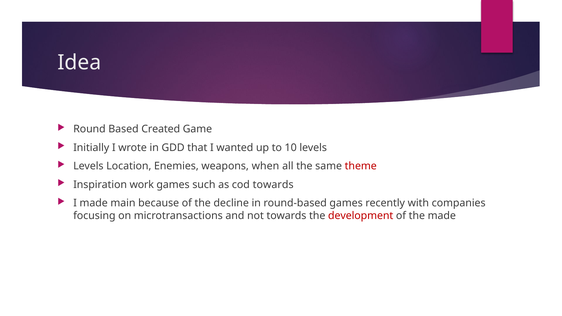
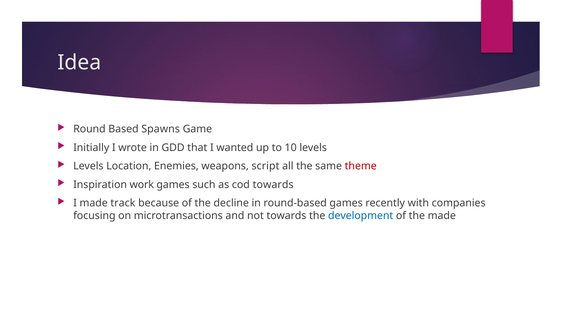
Created: Created -> Spawns
when: when -> script
main: main -> track
development colour: red -> blue
